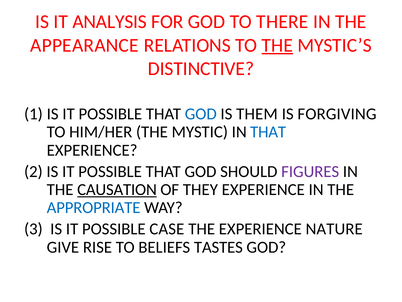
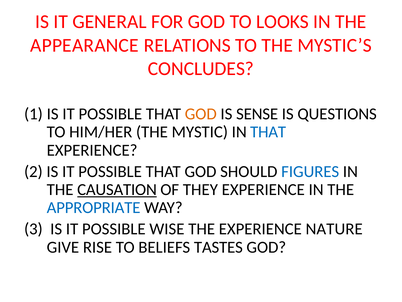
ANALYSIS: ANALYSIS -> GENERAL
THERE: THERE -> LOOKS
THE at (277, 45) underline: present -> none
DISTINCTIVE: DISTINCTIVE -> CONCLUDES
GOD at (201, 114) colour: blue -> orange
THEM: THEM -> SENSE
FORGIVING: FORGIVING -> QUESTIONS
FIGURES colour: purple -> blue
CASE: CASE -> WISE
